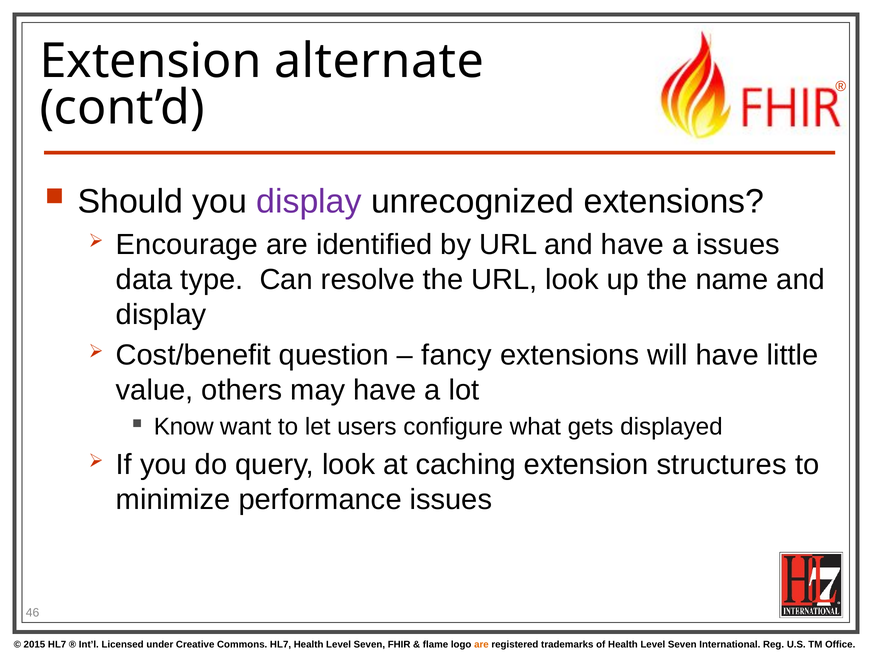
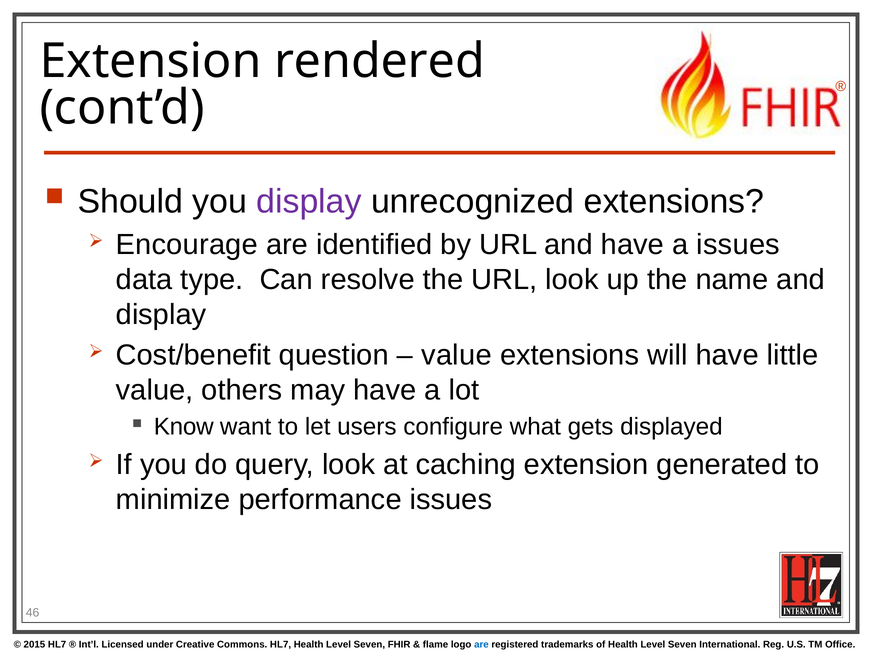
alternate: alternate -> rendered
fancy at (457, 355): fancy -> value
structures: structures -> generated
are at (481, 644) colour: orange -> blue
